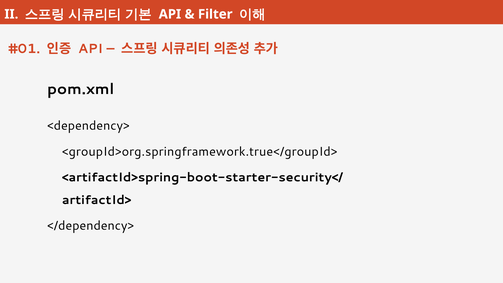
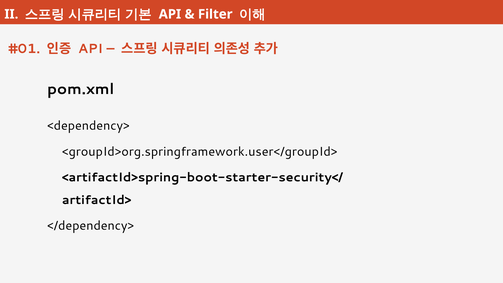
<groupId>org.springframework.true</groupId>: <groupId>org.springframework.true</groupId> -> <groupId>org.springframework.user</groupId>
